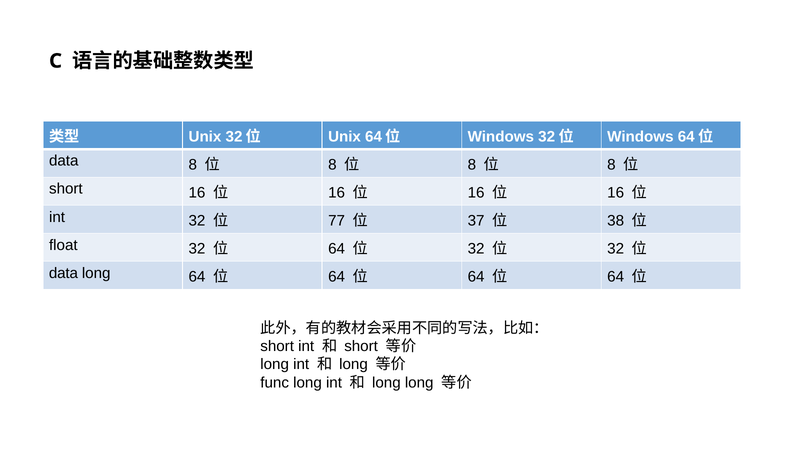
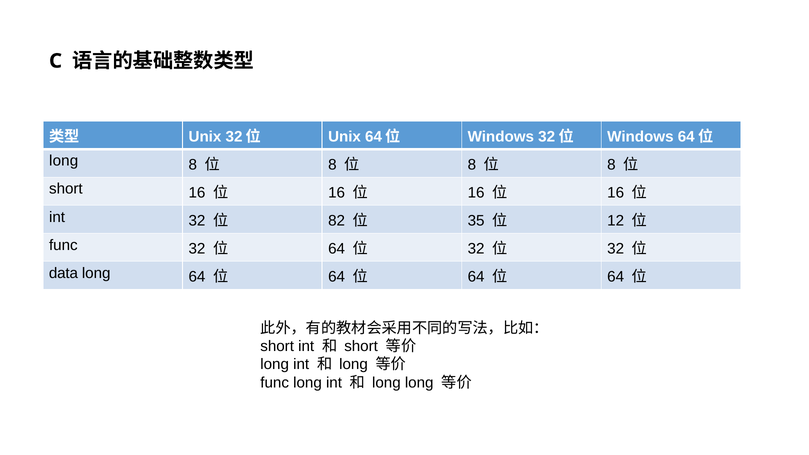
data at (64, 161): data -> long
77: 77 -> 82
37: 37 -> 35
38: 38 -> 12
float at (63, 245): float -> func
